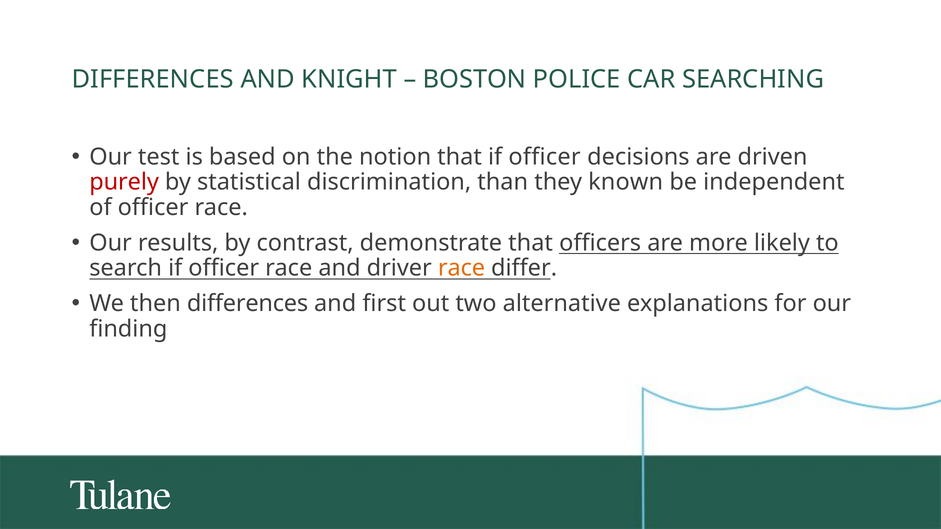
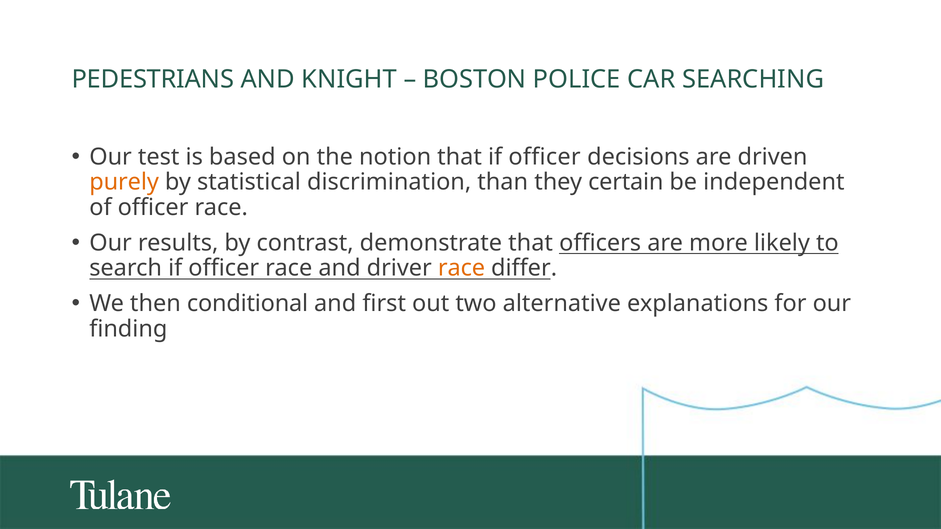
DIFFERENCES at (153, 79): DIFFERENCES -> PEDESTRIANS
purely colour: red -> orange
known: known -> certain
then differences: differences -> conditional
